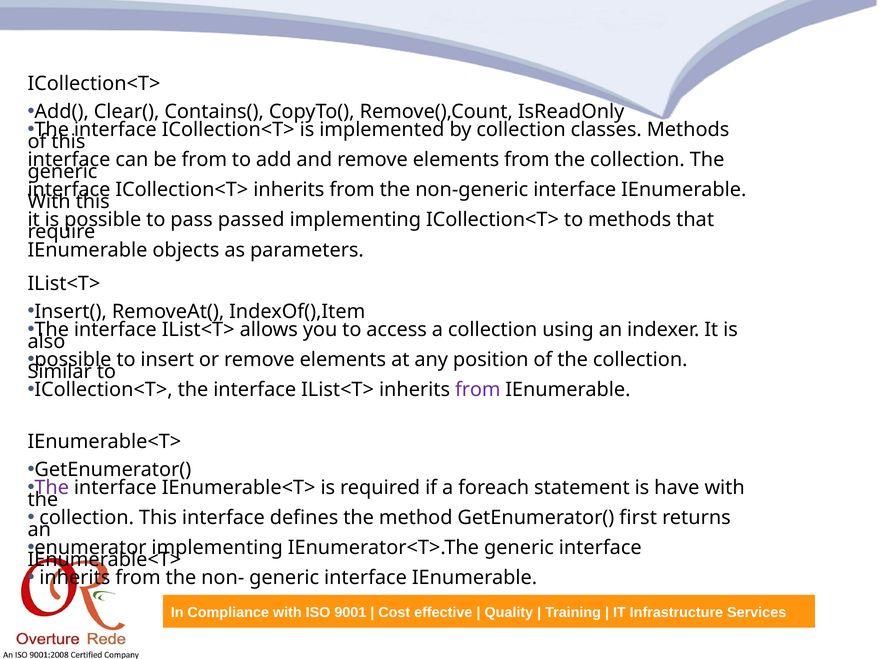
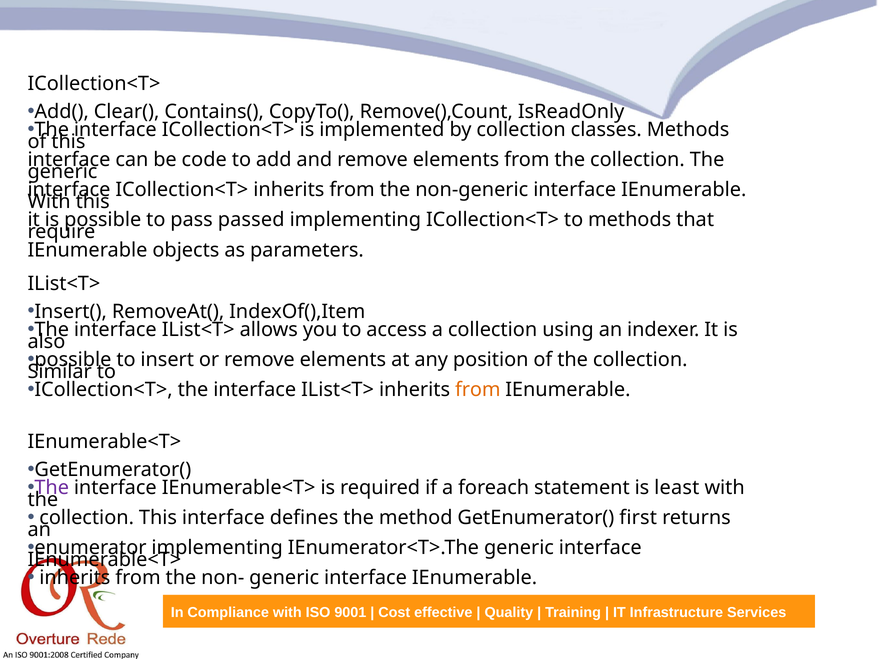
be from: from -> code
from at (478, 390) colour: purple -> orange
have: have -> least
